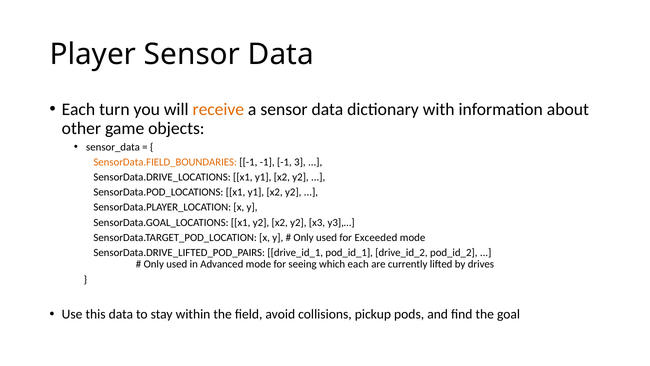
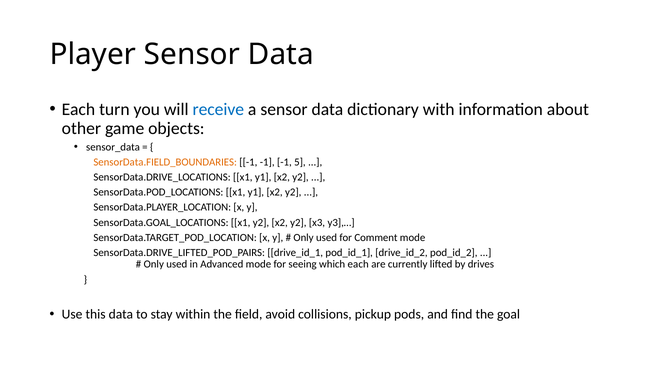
receive colour: orange -> blue
3: 3 -> 5
Exceeded: Exceeded -> Comment
